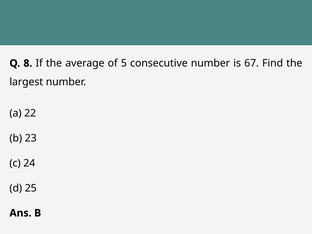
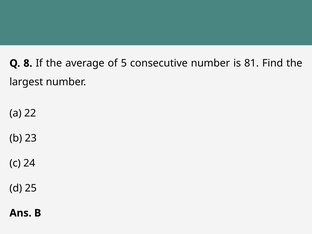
67: 67 -> 81
